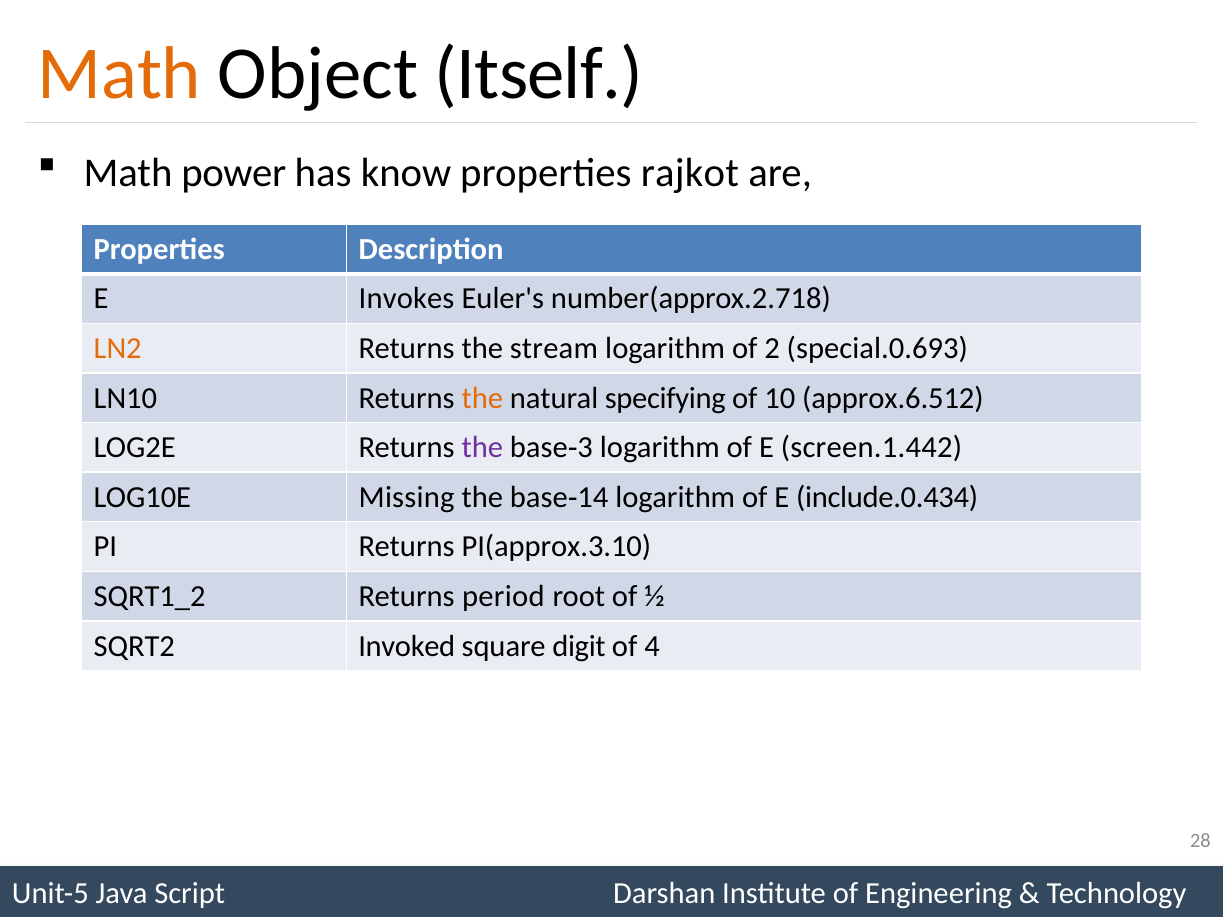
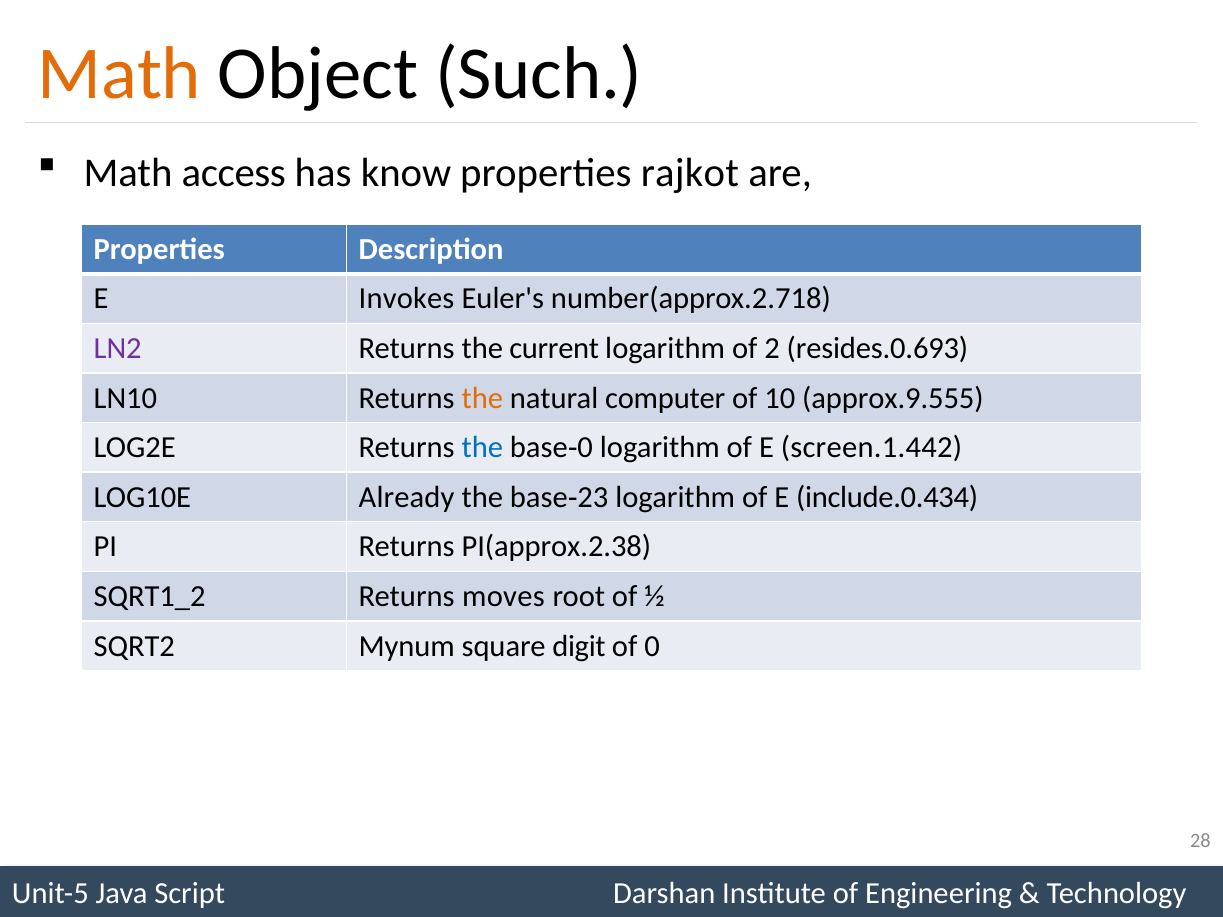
Itself: Itself -> Such
power: power -> access
LN2 colour: orange -> purple
stream: stream -> current
special.0.693: special.0.693 -> resides.0.693
specifying: specifying -> computer
approx.6.512: approx.6.512 -> approx.9.555
the at (482, 448) colour: purple -> blue
3 at (585, 448): 3 -> 0
Missing: Missing -> Already
14: 14 -> 23
PI(approx.3.10: PI(approx.3.10 -> PI(approx.2.38
period: period -> moves
Invoked: Invoked -> Mynum
of 4: 4 -> 0
